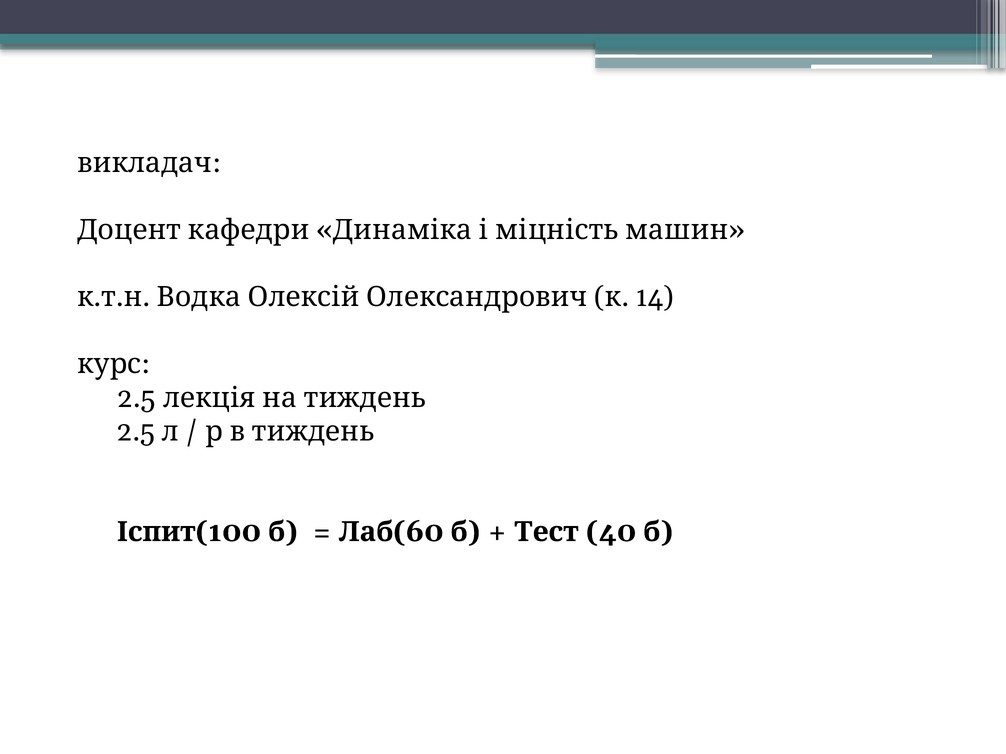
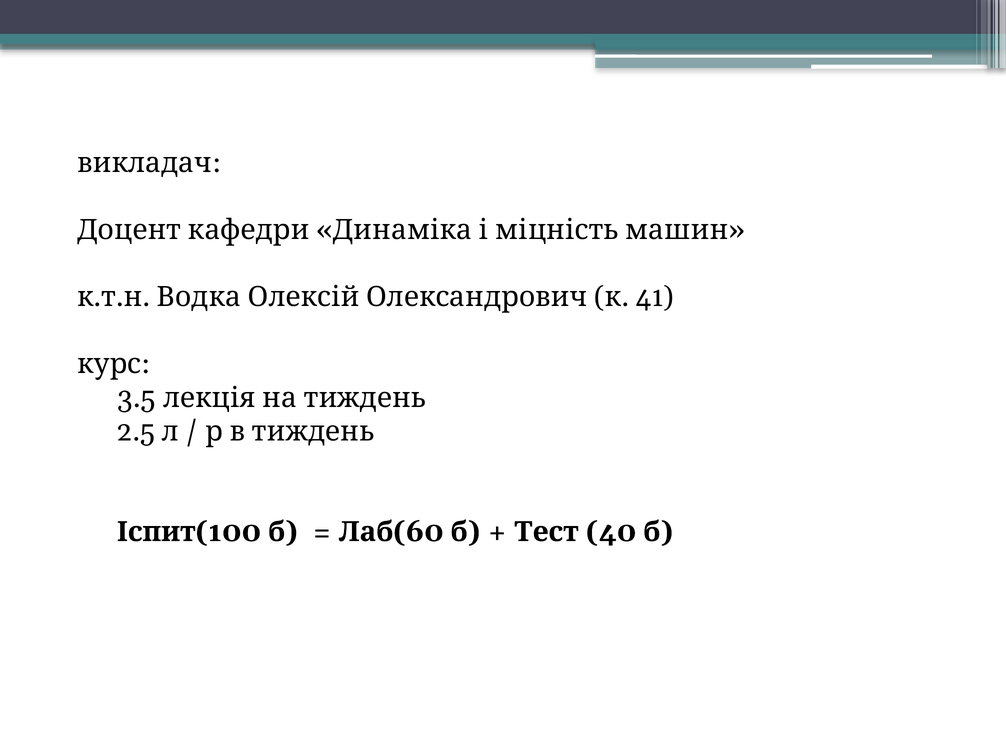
14: 14 -> 41
2.5 at (137, 398): 2.5 -> 3.5
